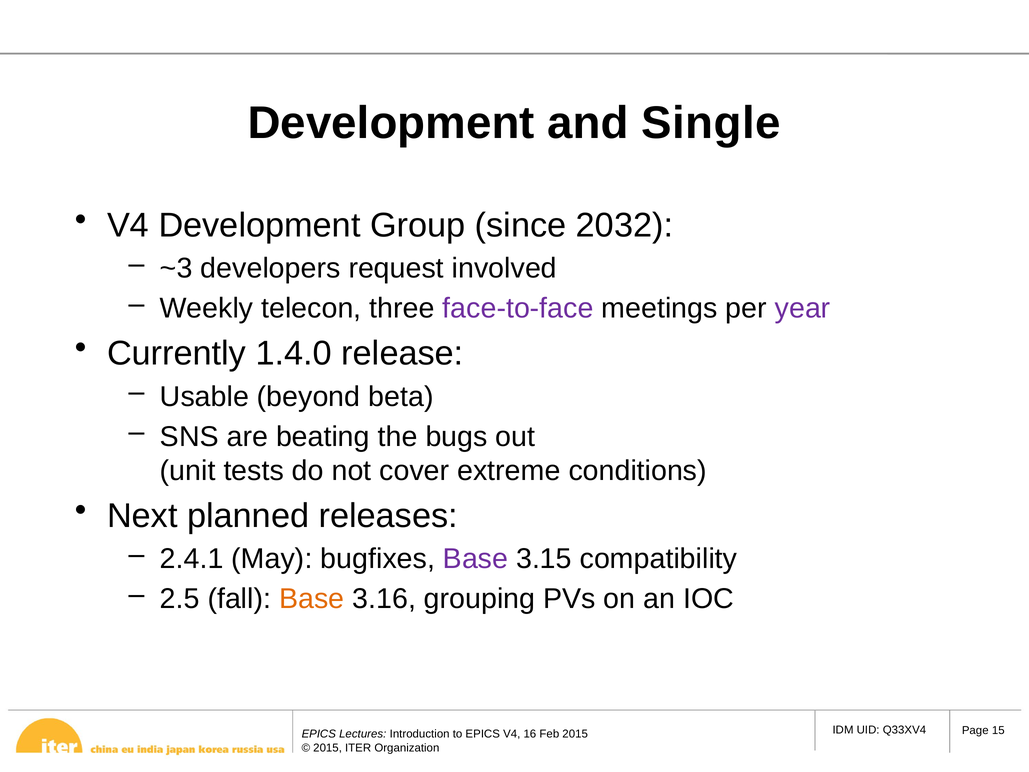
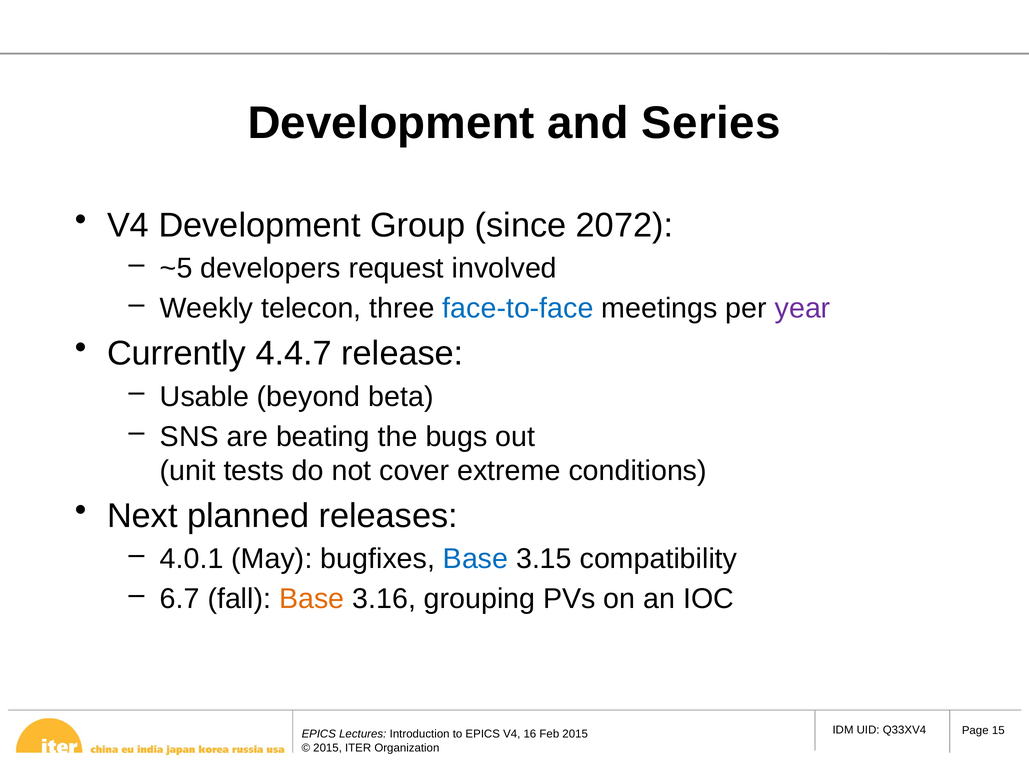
Single: Single -> Series
2032: 2032 -> 2072
~3: ~3 -> ~5
face-to-face colour: purple -> blue
1.4.0: 1.4.0 -> 4.4.7
2.4.1: 2.4.1 -> 4.0.1
Base at (476, 559) colour: purple -> blue
2.5: 2.5 -> 6.7
